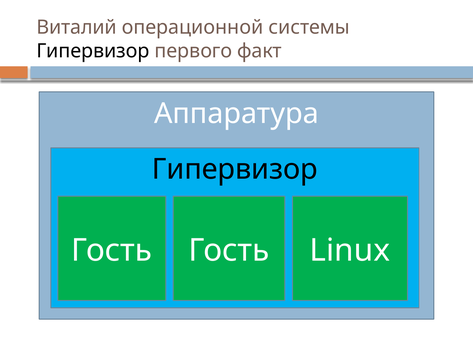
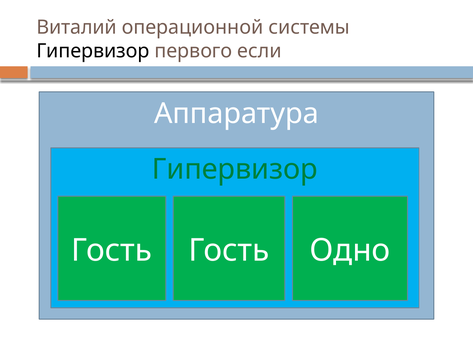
факт: факт -> если
Гипервизор at (235, 169) colour: black -> green
Linux: Linux -> Одно
